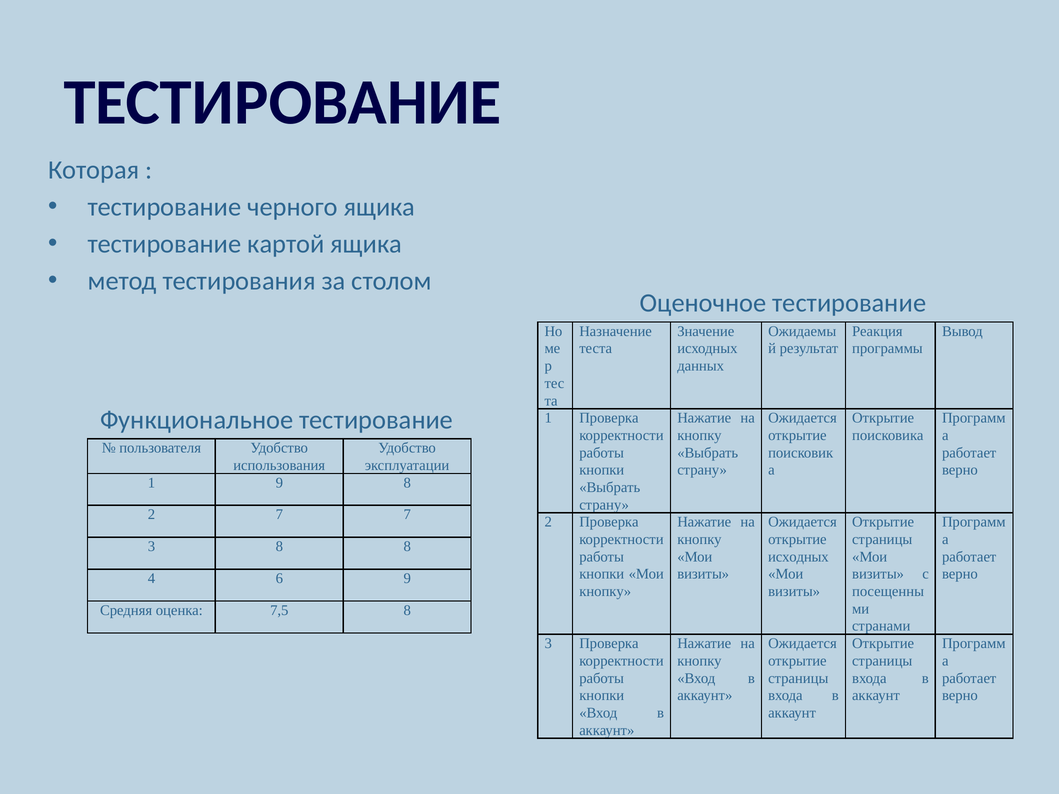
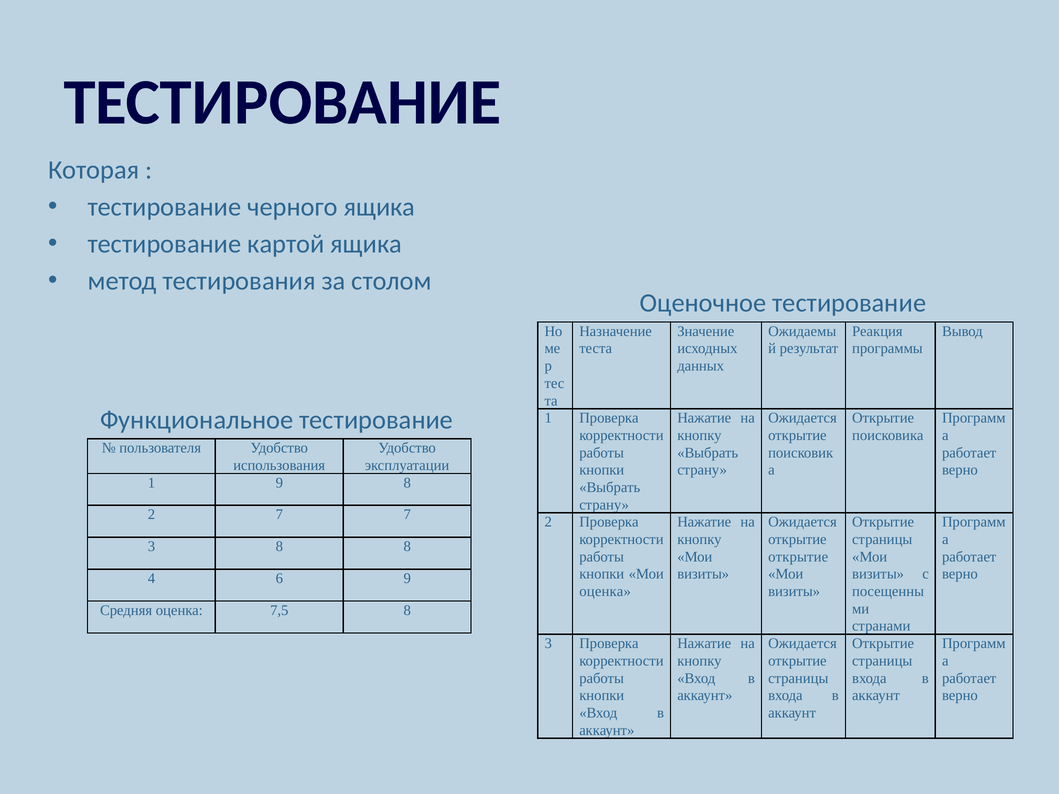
исходных at (798, 557): исходных -> открытие
кнопку at (605, 592): кнопку -> оценка
